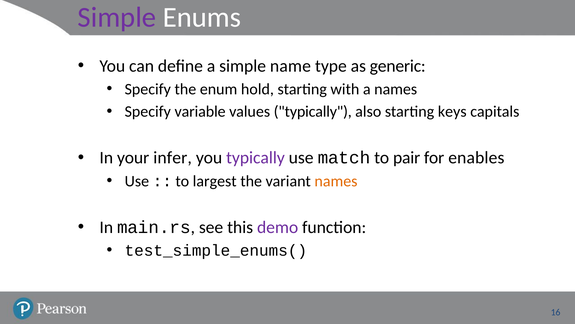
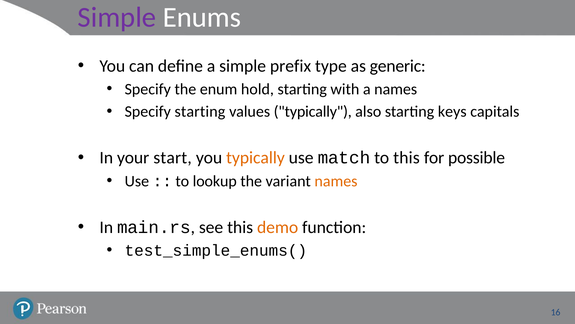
name: name -> prefix
Specify variable: variable -> starting
infer: infer -> start
typically at (255, 158) colour: purple -> orange
to pair: pair -> this
enables: enables -> possible
largest: largest -> lookup
demo colour: purple -> orange
